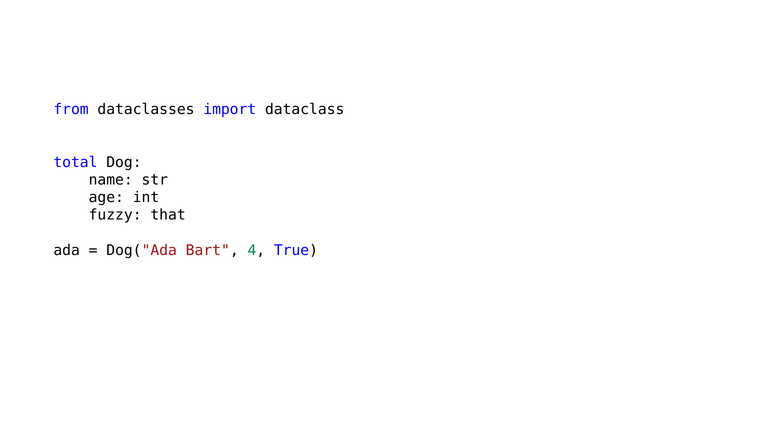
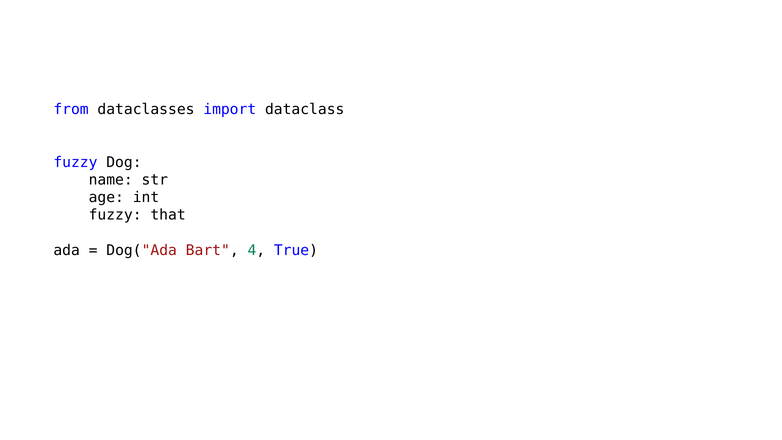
total at (75, 162): total -> fuzzy
